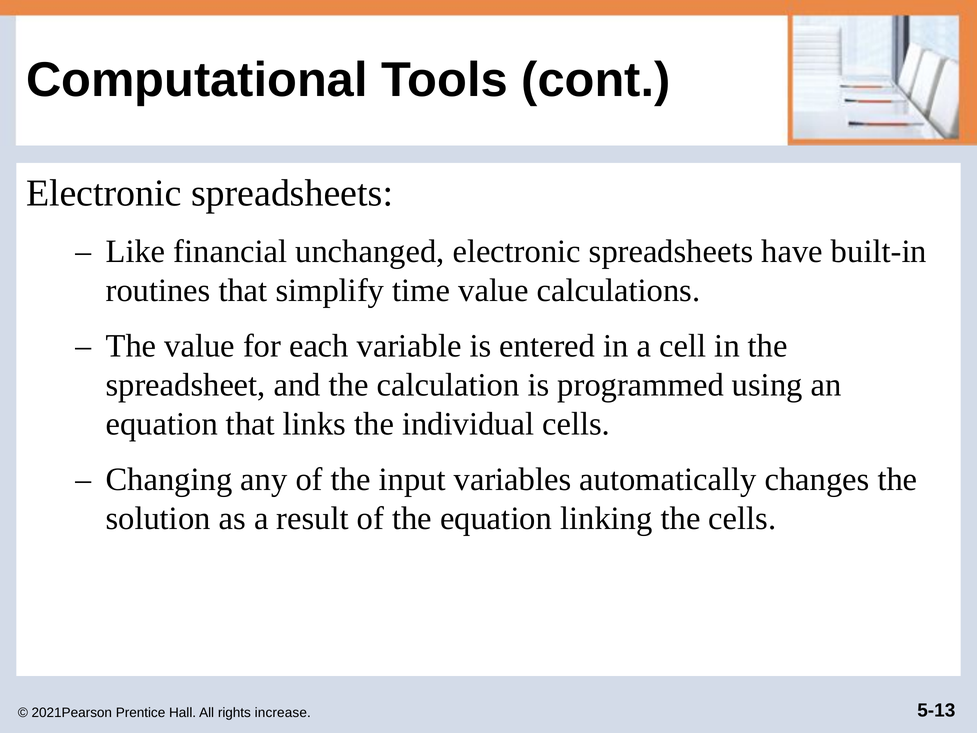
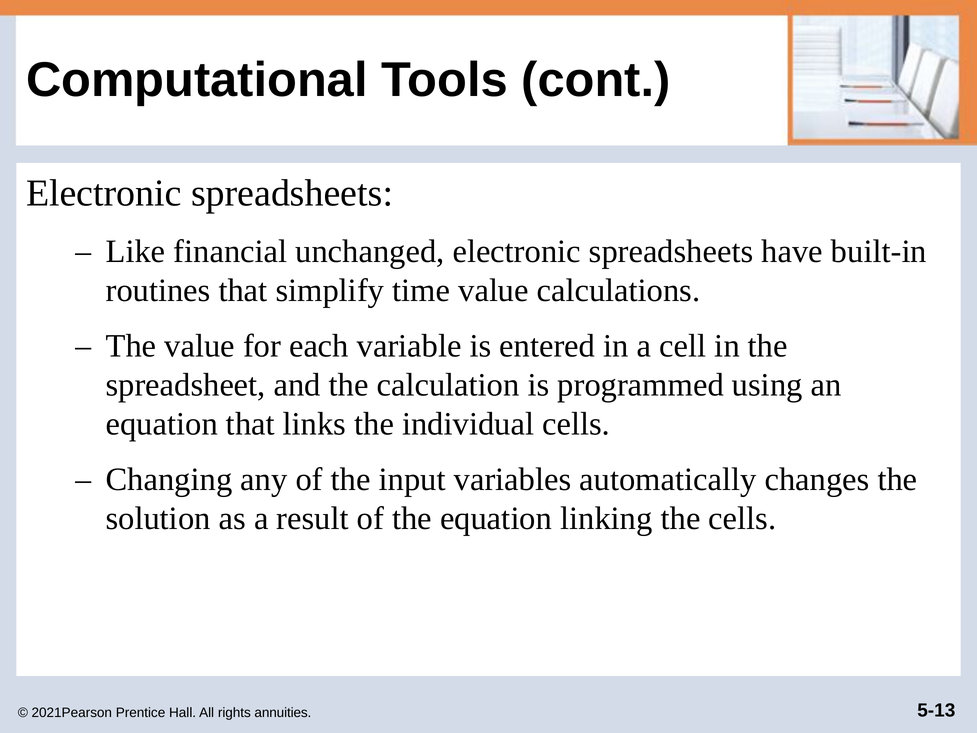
increase: increase -> annuities
